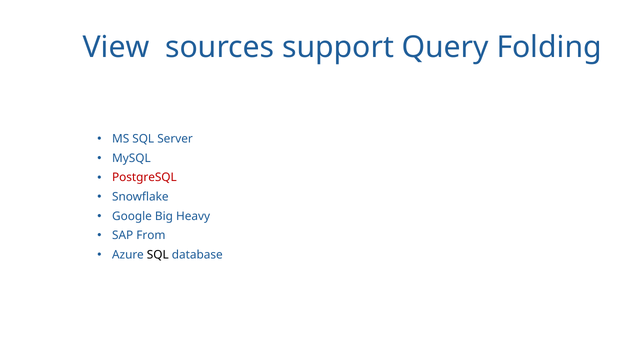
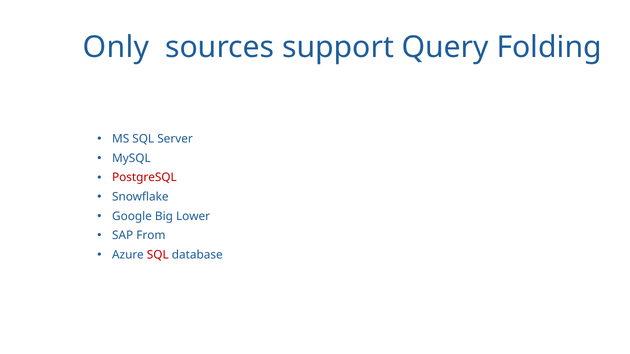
View: View -> Only
Heavy: Heavy -> Lower
SQL at (158, 255) colour: black -> red
